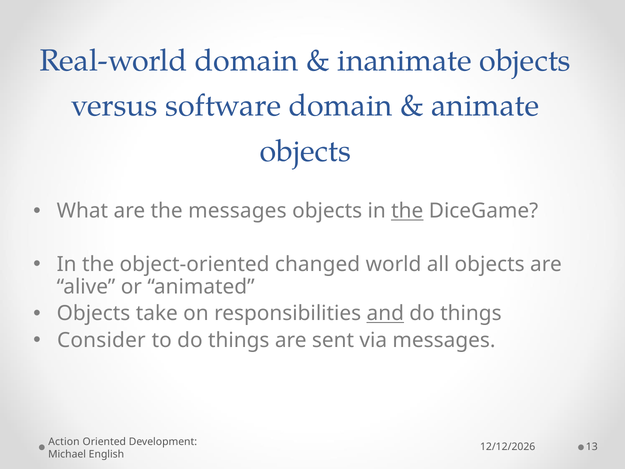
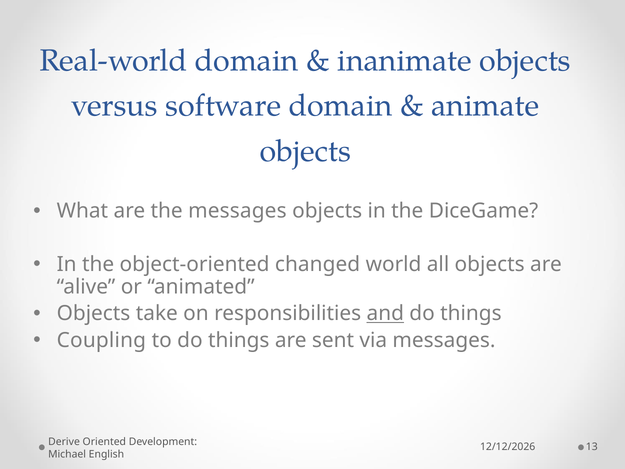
the at (407, 211) underline: present -> none
Consider: Consider -> Coupling
Action: Action -> Derive
